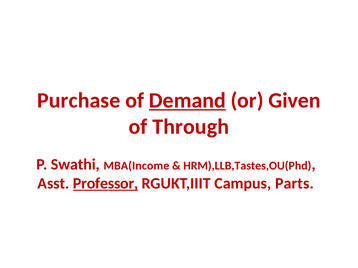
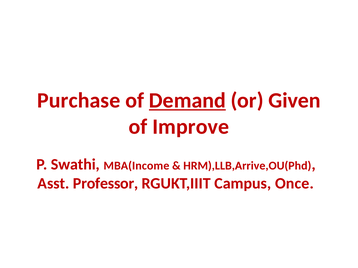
Through: Through -> Improve
HRM),LLB,Tastes,OU(Phd: HRM),LLB,Tastes,OU(Phd -> HRM),LLB,Arrive,OU(Phd
Professor underline: present -> none
Parts: Parts -> Once
